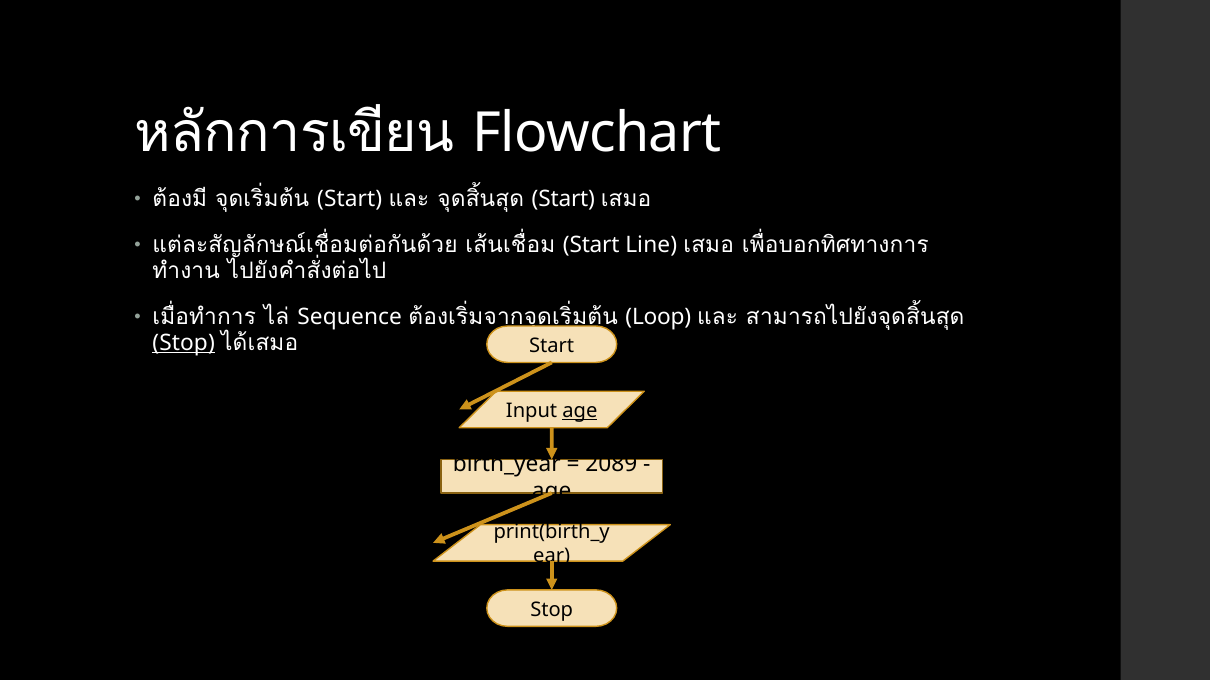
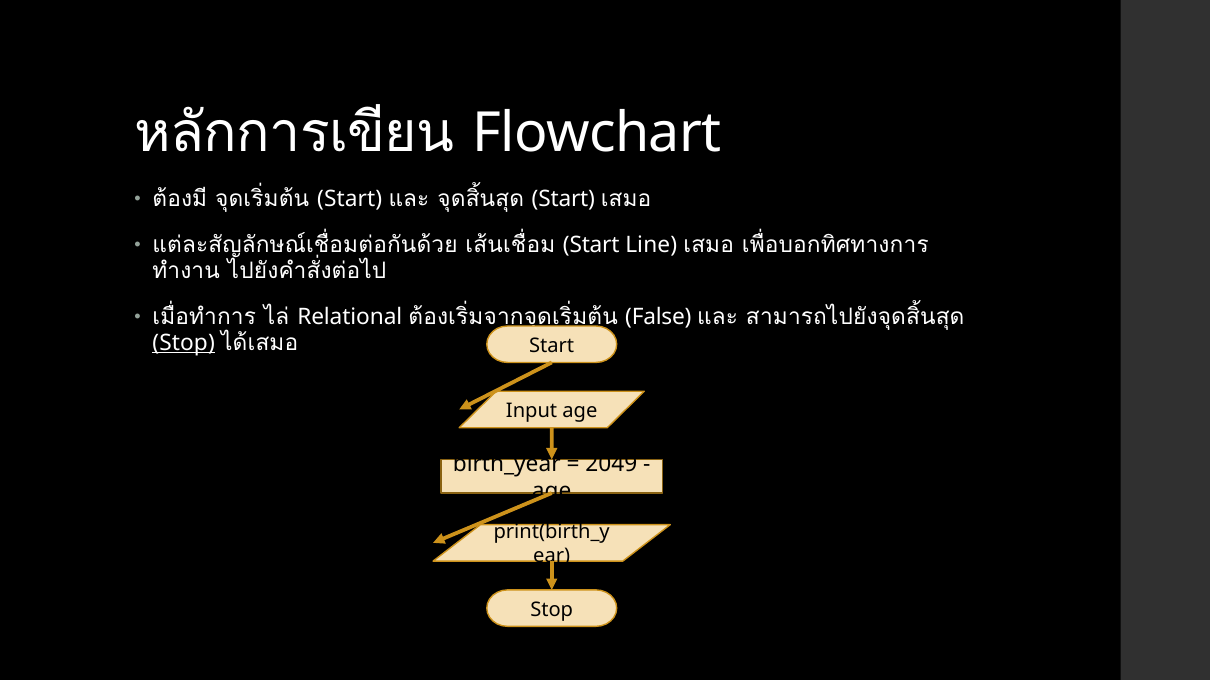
Sequence: Sequence -> Relational
Loop: Loop -> False
age at (580, 411) underline: present -> none
2089: 2089 -> 2049
